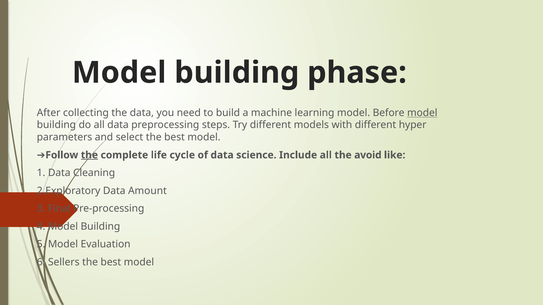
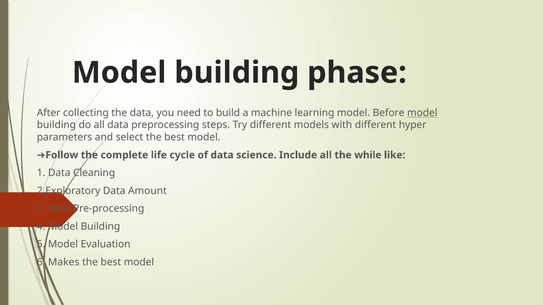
the at (89, 155) underline: present -> none
avoid: avoid -> while
Sellers: Sellers -> Makes
